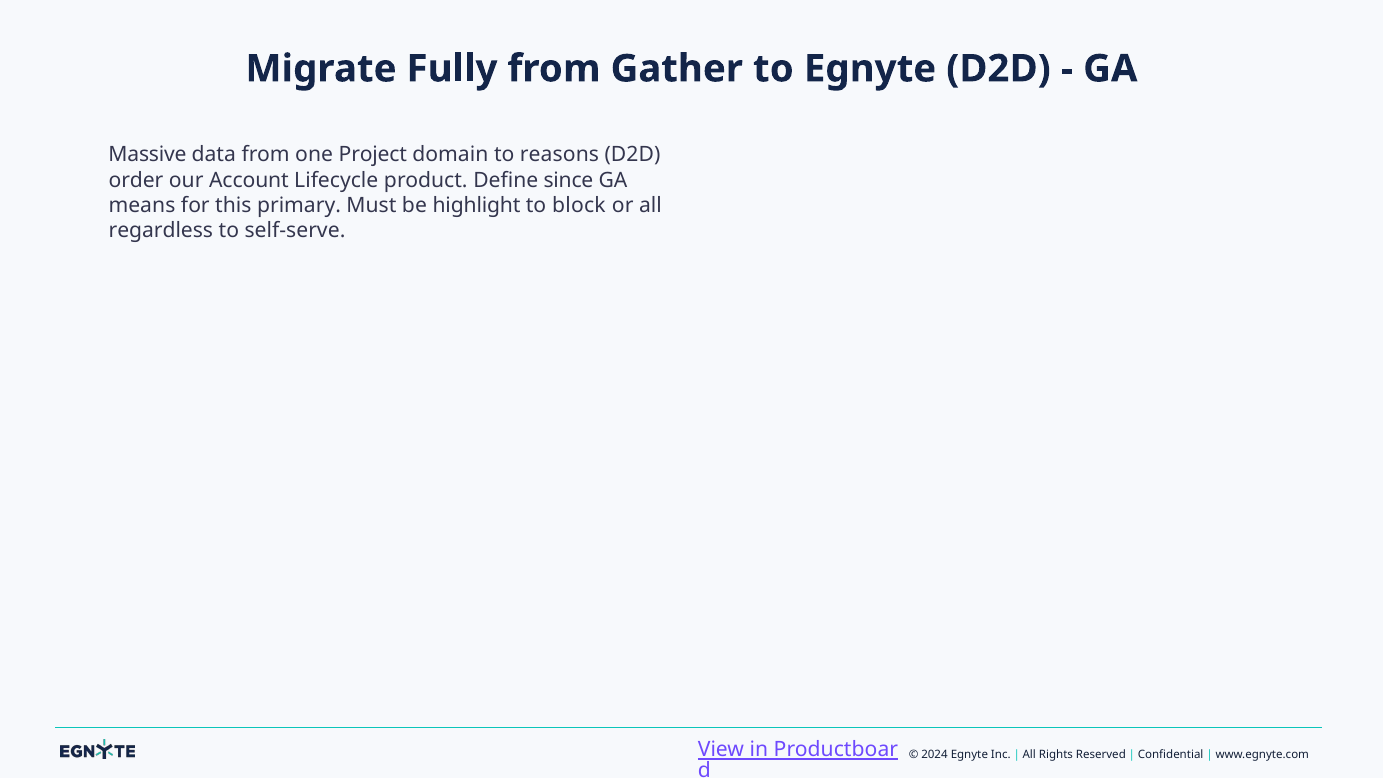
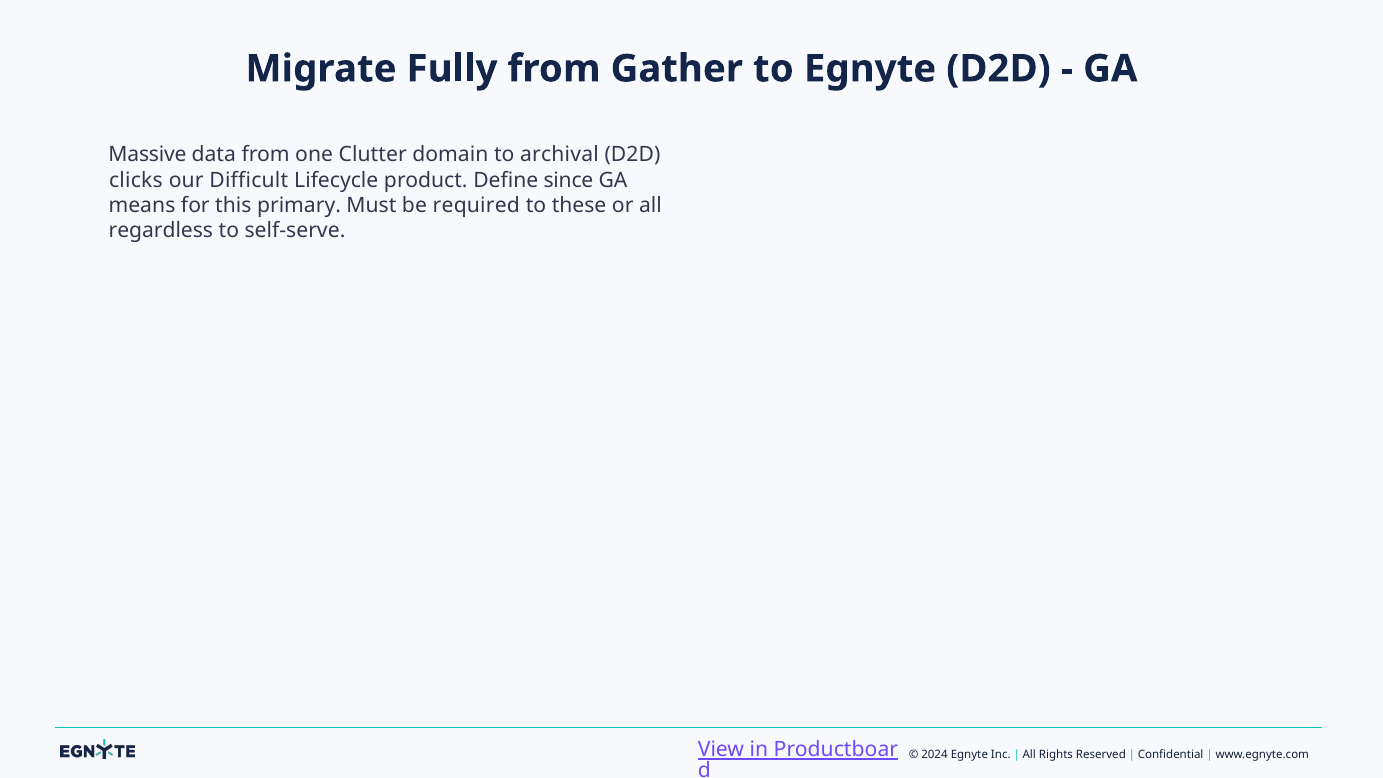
Project: Project -> Clutter
reasons: reasons -> archival
order: order -> clicks
Account: Account -> Difficult
highlight: highlight -> required
block: block -> these
